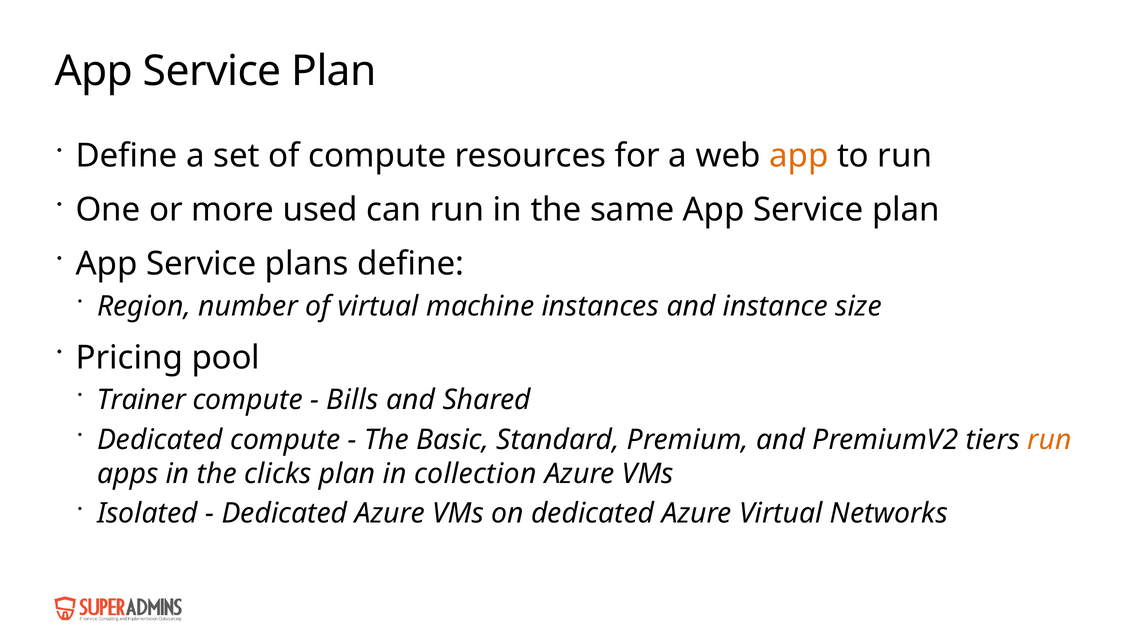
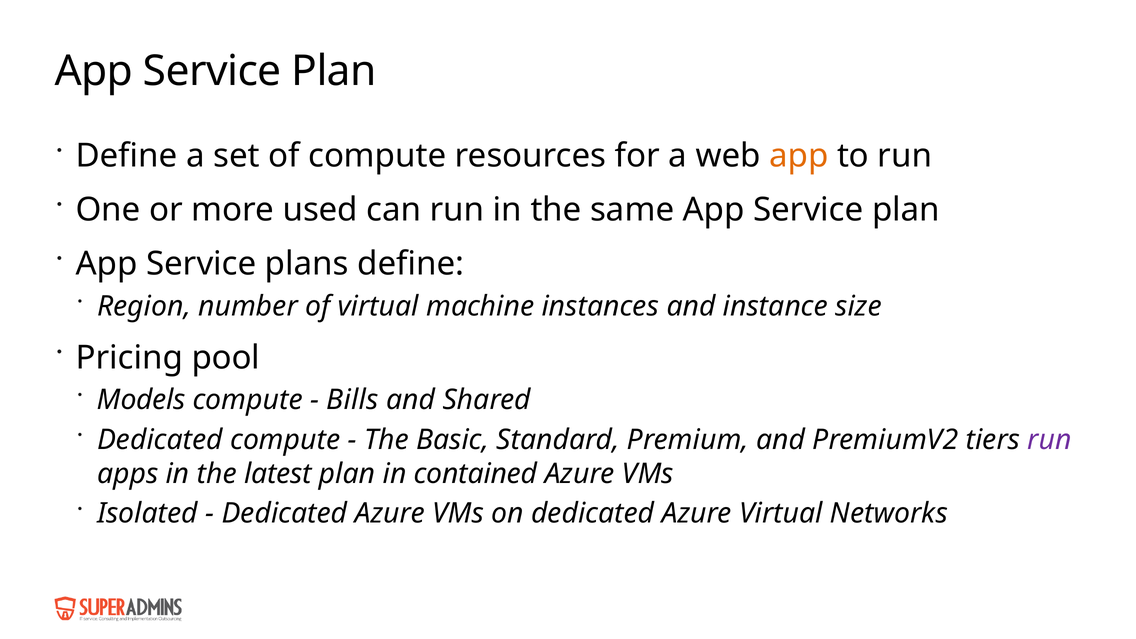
Trainer: Trainer -> Models
run at (1050, 440) colour: orange -> purple
clicks: clicks -> latest
collection: collection -> contained
